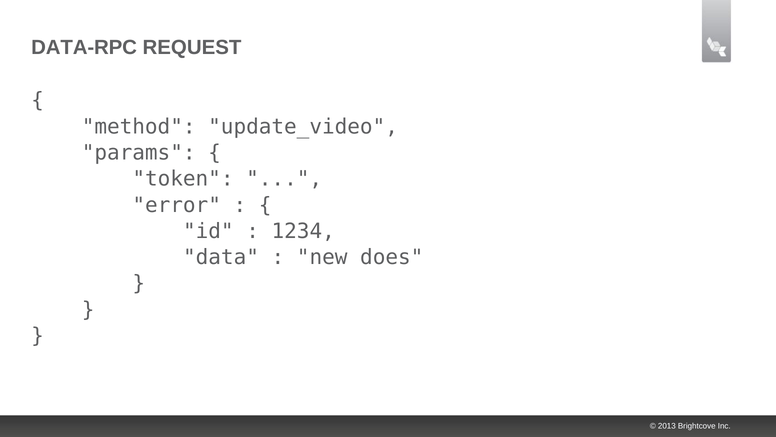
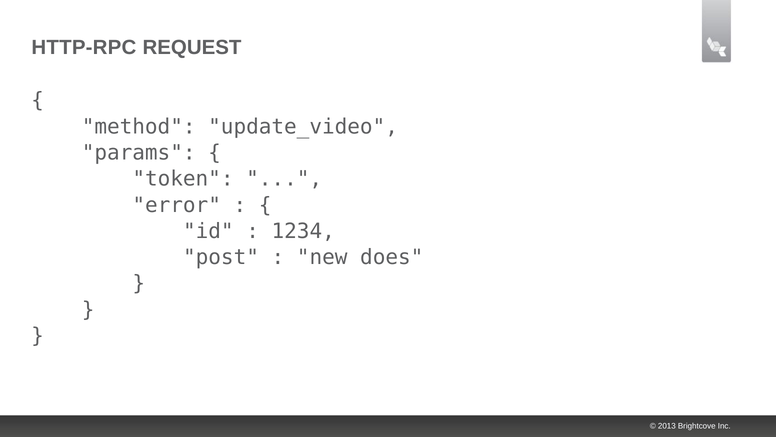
DATA-RPC: DATA-RPC -> HTTP-RPC
data: data -> post
